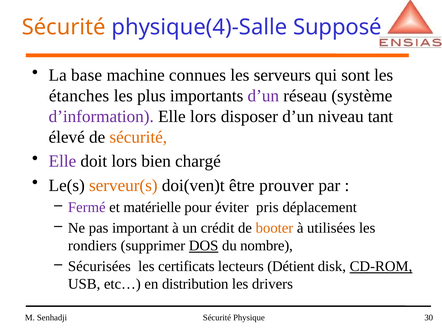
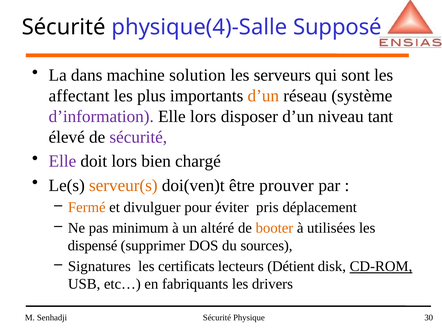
Sécurité at (64, 27) colour: orange -> black
base: base -> dans
connues: connues -> solution
étanches: étanches -> affectant
d’un at (263, 96) colour: purple -> orange
sécurité at (138, 137) colour: orange -> purple
Fermé colour: purple -> orange
matérielle: matérielle -> divulguer
important: important -> minimum
crédit: crédit -> altéré
rondiers: rondiers -> dispensé
DOS underline: present -> none
nombre: nombre -> sources
Sécurisées: Sécurisées -> Signatures
distribution: distribution -> fabriquants
